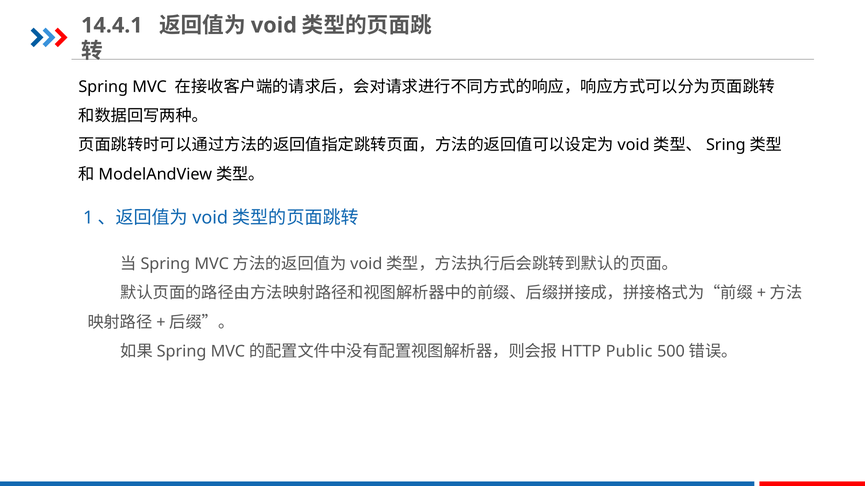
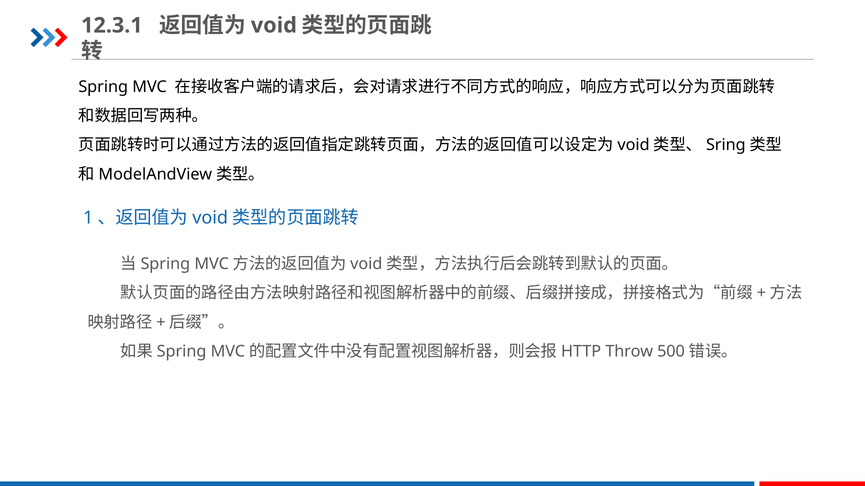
14.4.1: 14.4.1 -> 12.3.1
Public: Public -> Throw
